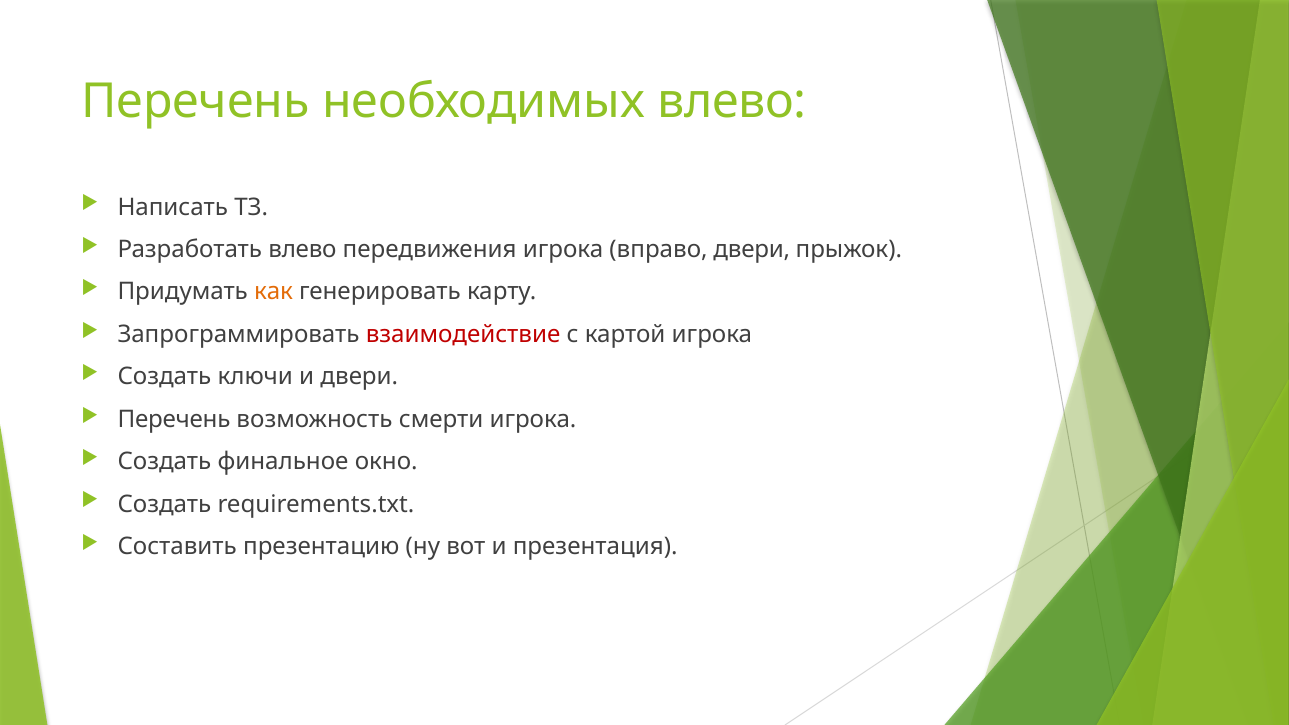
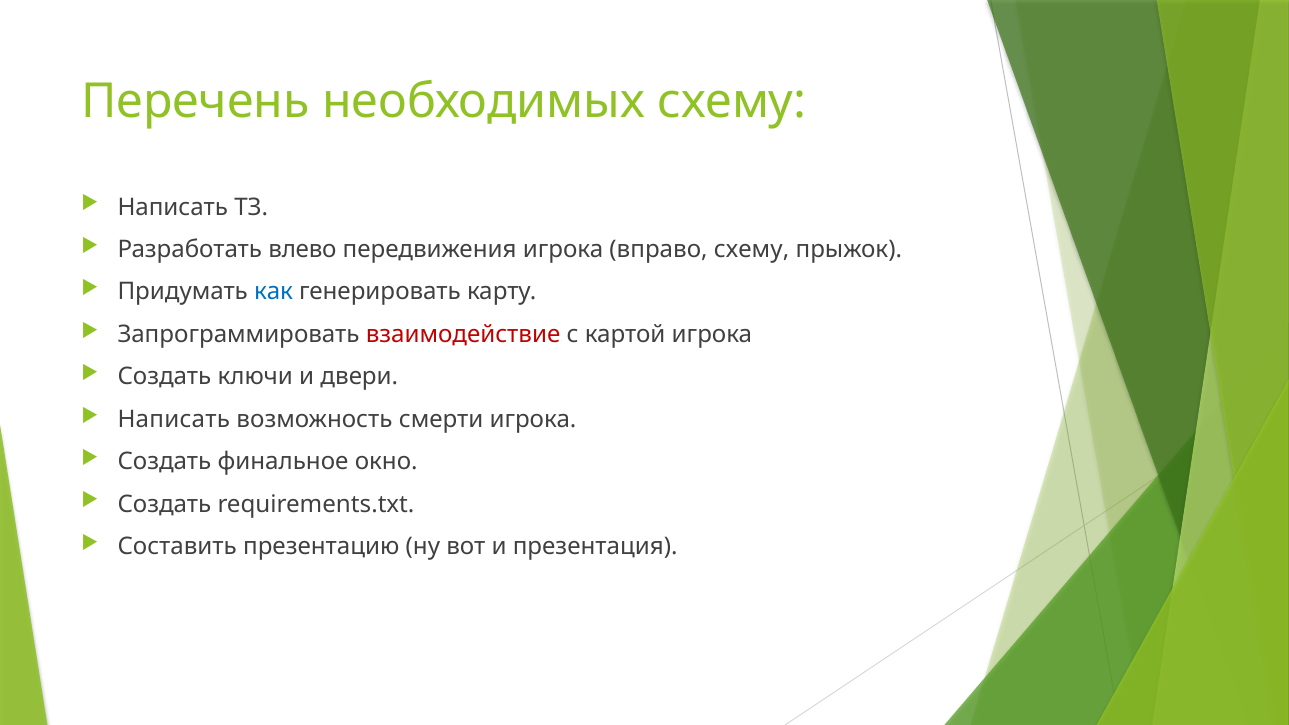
необходимых влево: влево -> схему
вправо двери: двери -> схему
как colour: orange -> blue
Перечень at (174, 419): Перечень -> Написать
